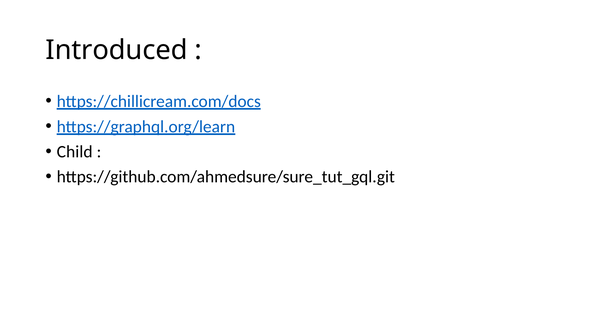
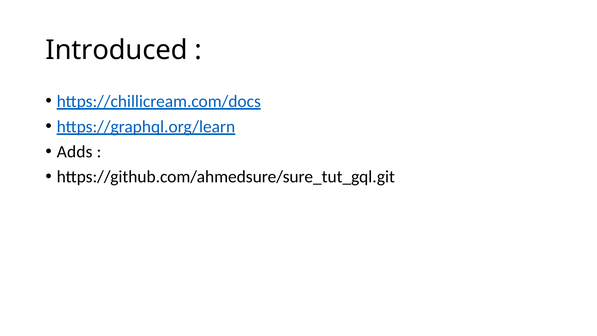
Child: Child -> Adds
